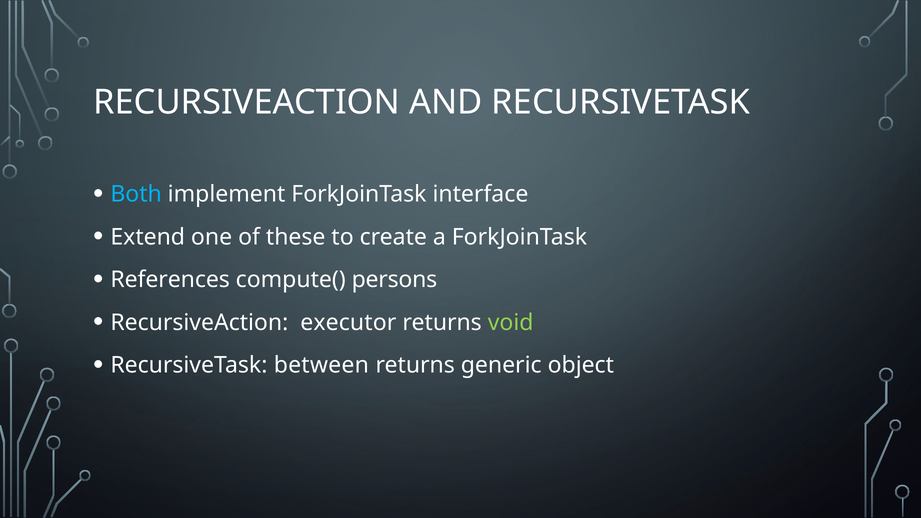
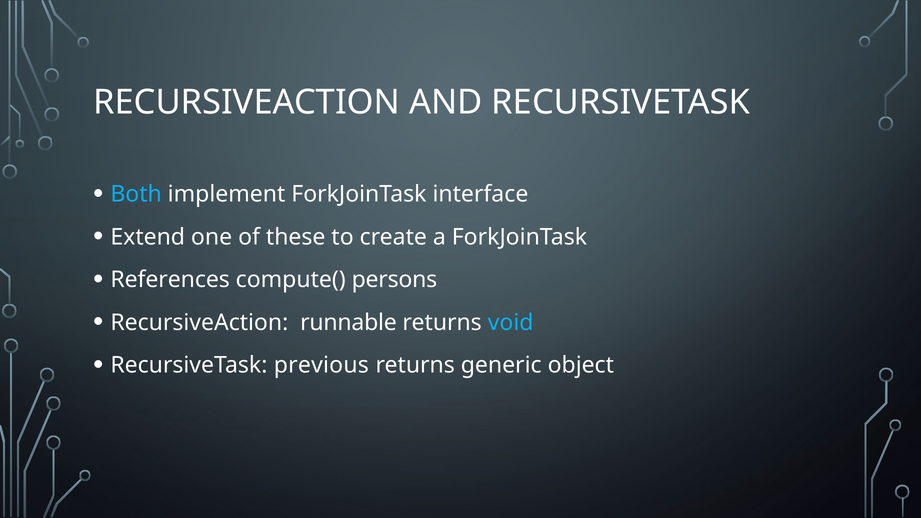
executor: executor -> runnable
void colour: light green -> light blue
between: between -> previous
